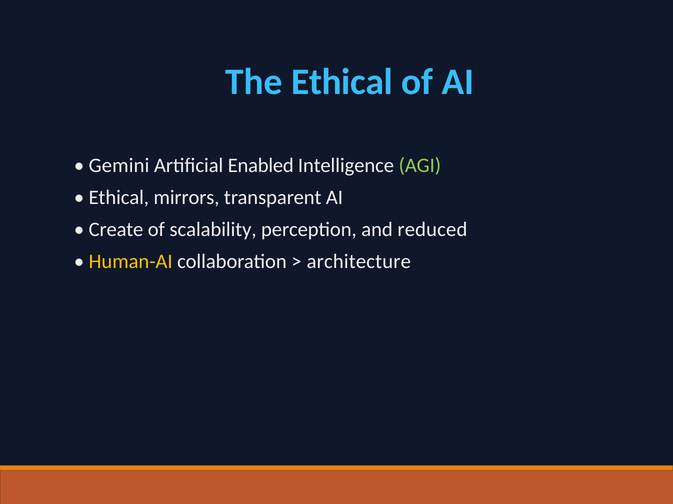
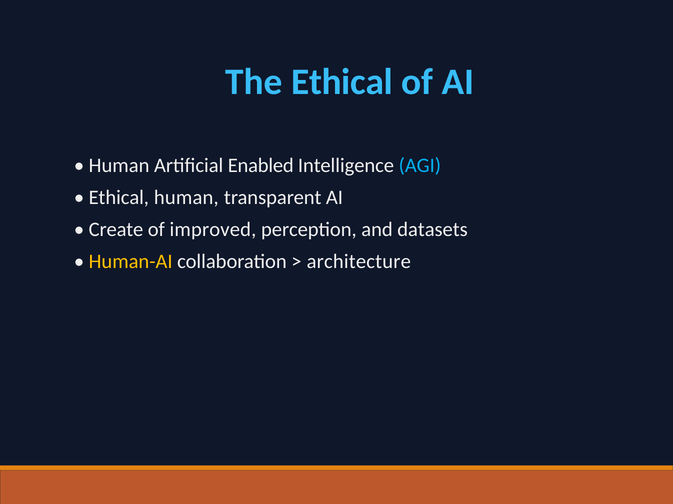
Gemini at (119, 166): Gemini -> Human
AGI colour: light green -> light blue
Ethical mirrors: mirrors -> human
scalability: scalability -> improved
reduced: reduced -> datasets
